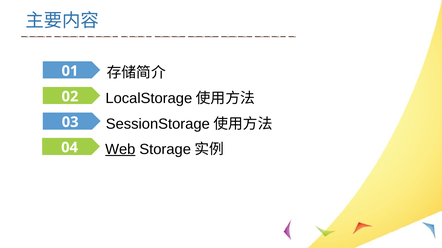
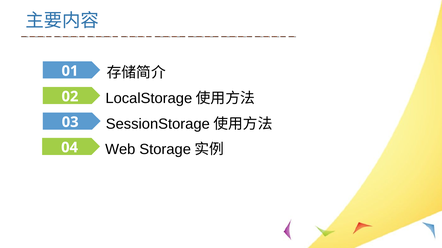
Web underline: present -> none
